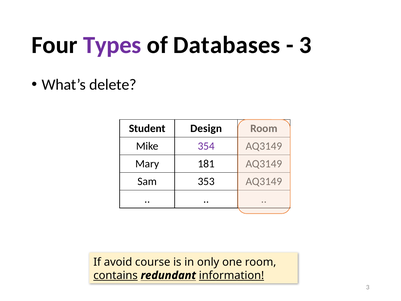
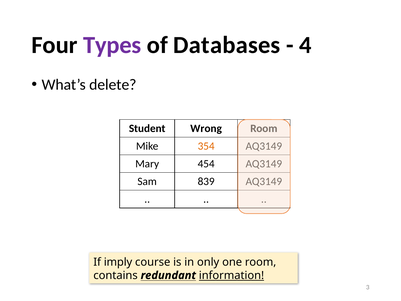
3 at (305, 45): 3 -> 4
Design: Design -> Wrong
354 colour: purple -> orange
181: 181 -> 454
353: 353 -> 839
avoid: avoid -> imply
contains underline: present -> none
